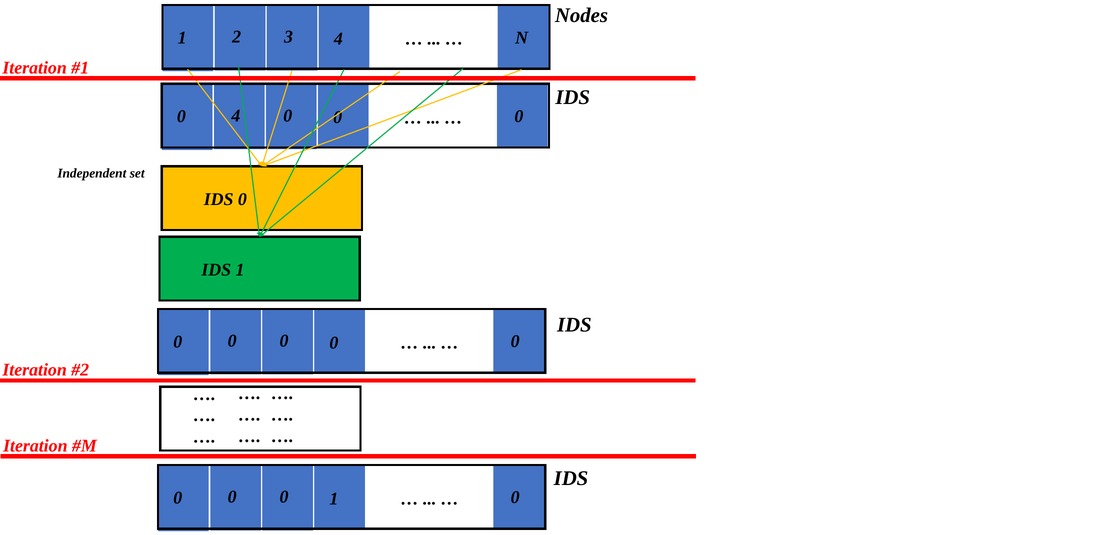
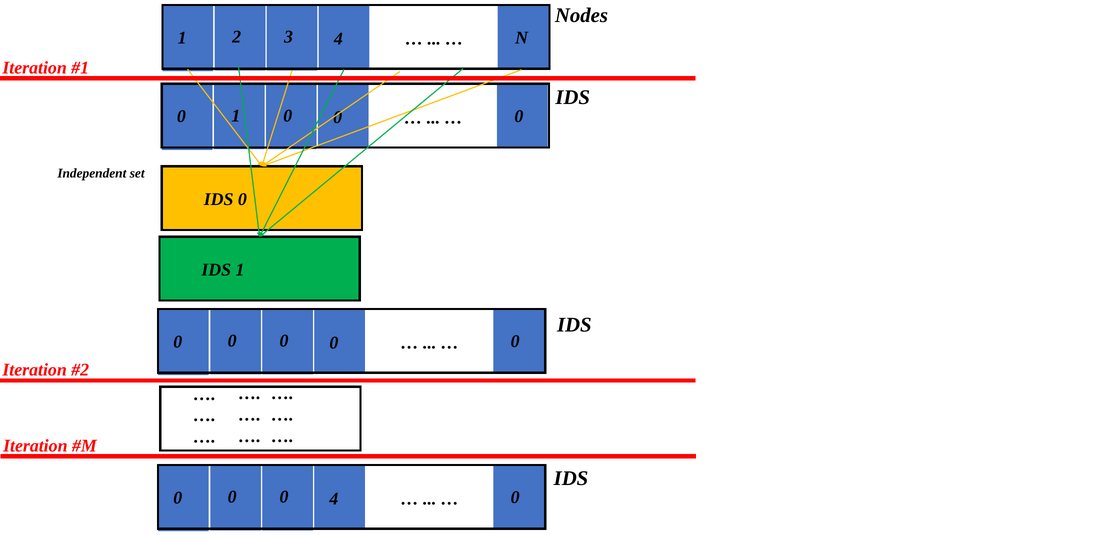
0 4: 4 -> 1
0 1: 1 -> 4
